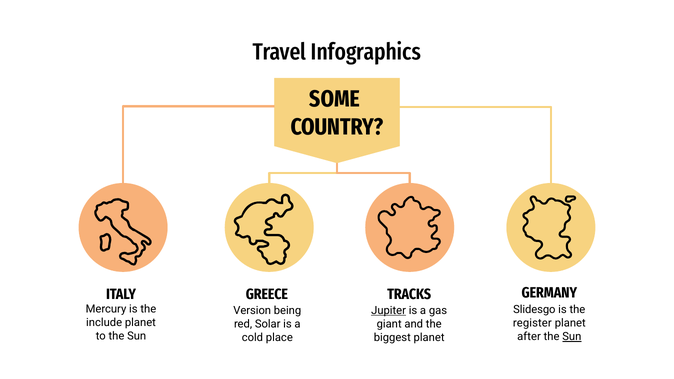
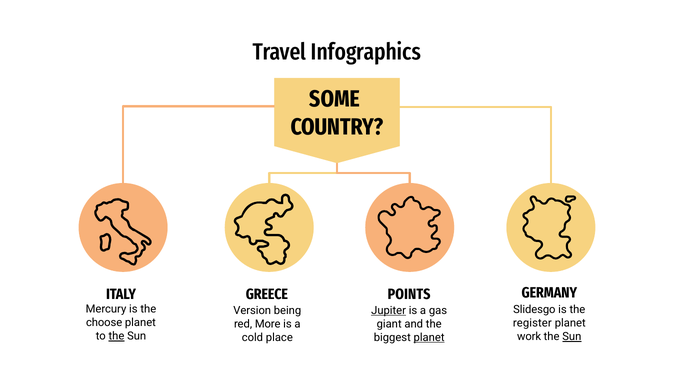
TRACKS: TRACKS -> POINTS
include: include -> choose
Solar: Solar -> More
the at (116, 336) underline: none -> present
after: after -> work
planet at (429, 338) underline: none -> present
